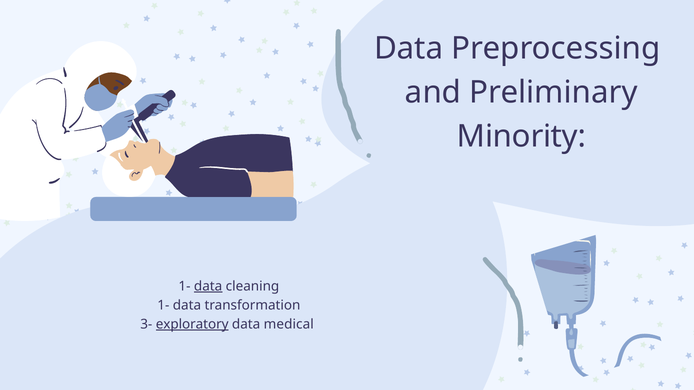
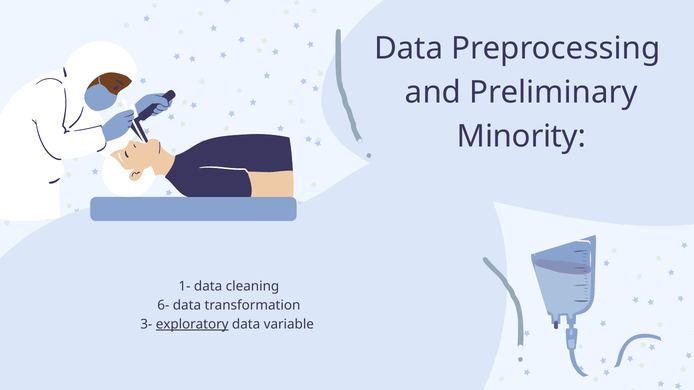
data at (208, 287) underline: present -> none
1- at (163, 305): 1- -> 6-
medical: medical -> variable
